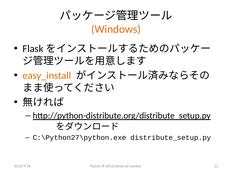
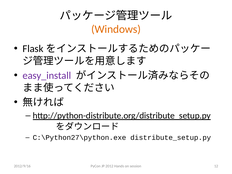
easy_install colour: orange -> purple
